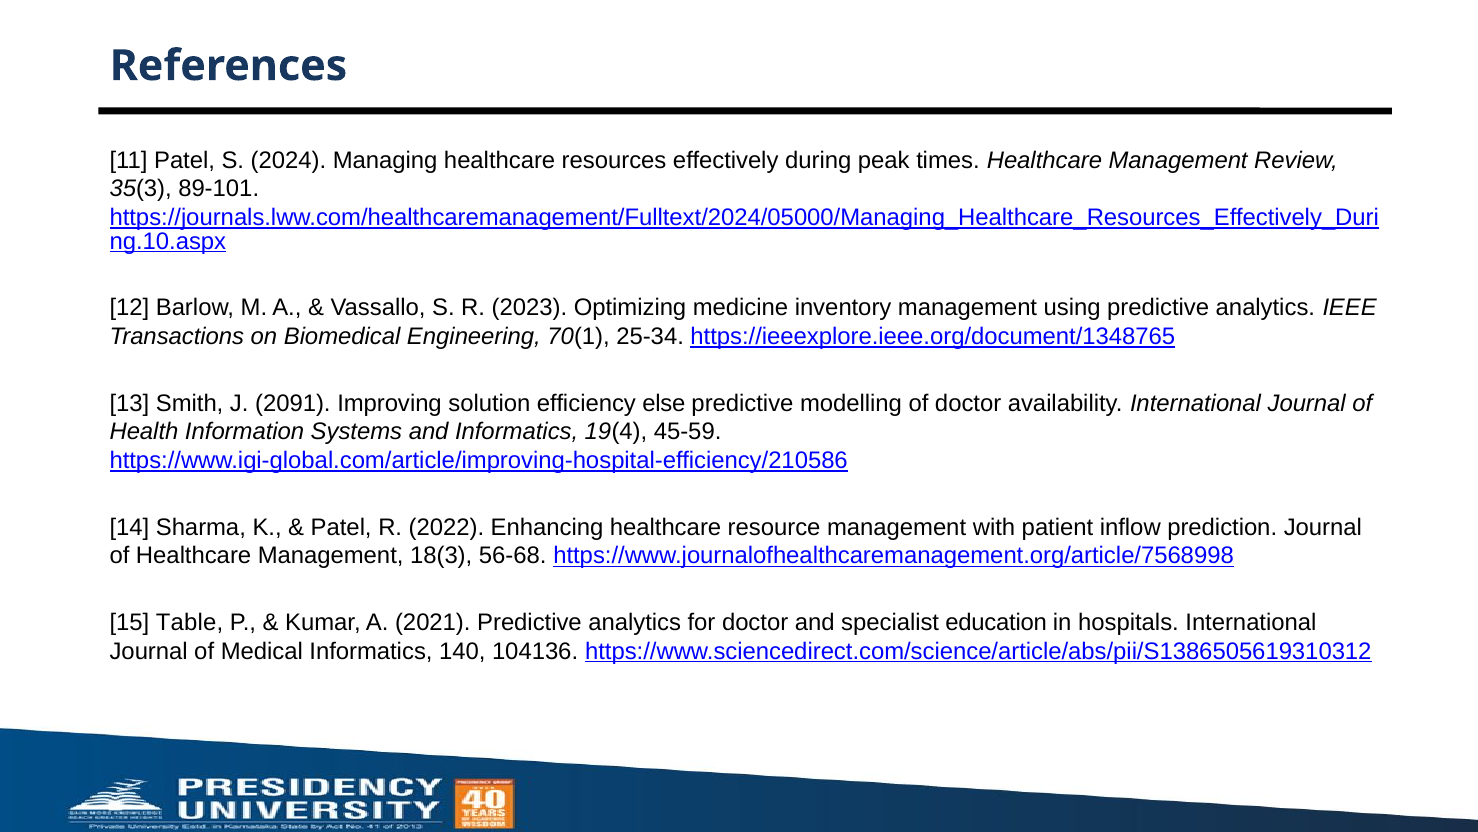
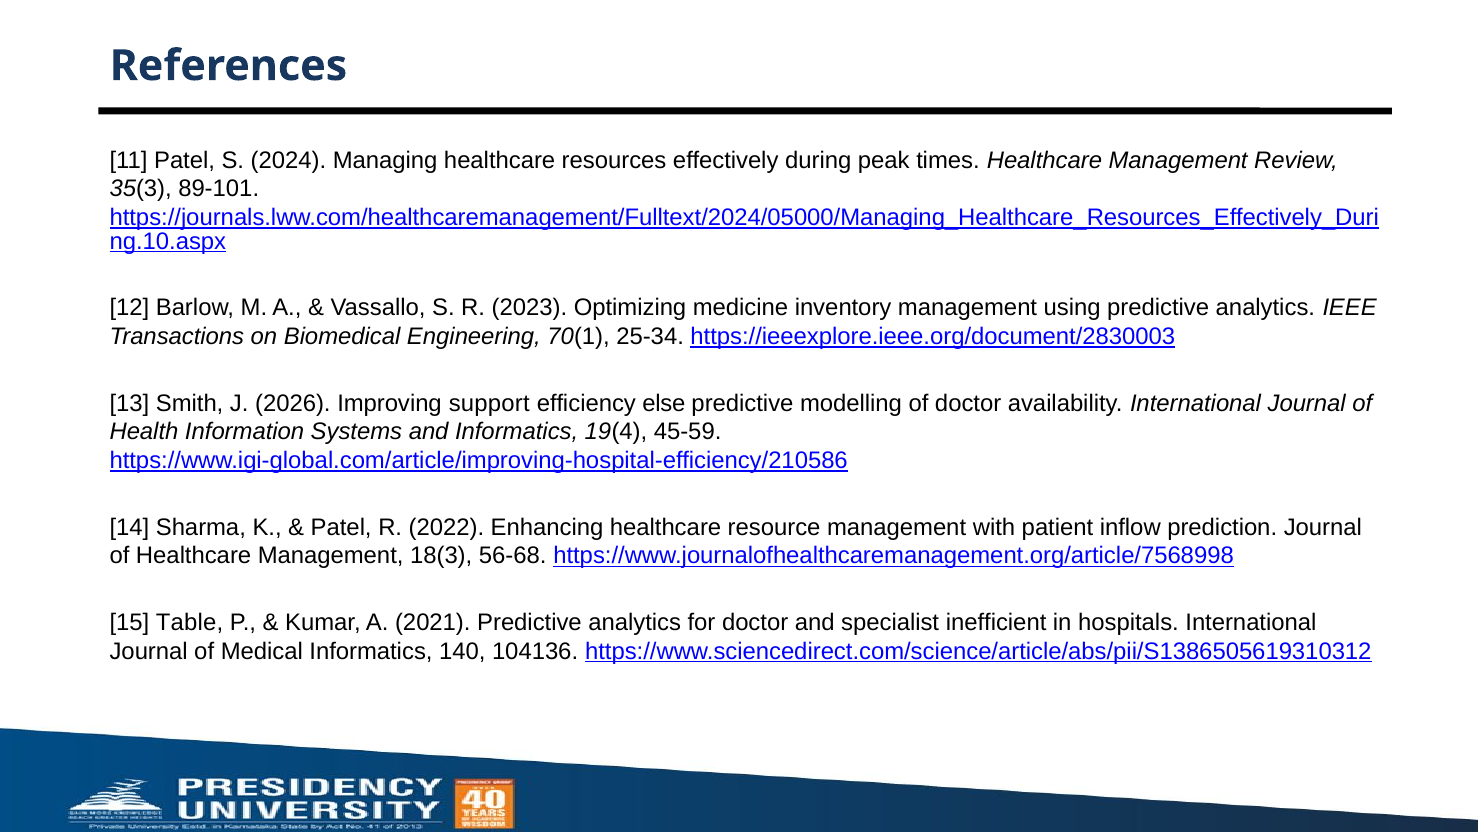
https://ieeexplore.ieee.org/document/1348765: https://ieeexplore.ieee.org/document/1348765 -> https://ieeexplore.ieee.org/document/2830003
2091: 2091 -> 2026
solution: solution -> support
education: education -> inefficient
